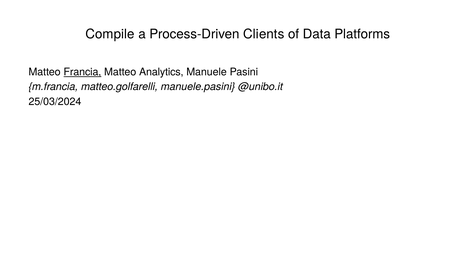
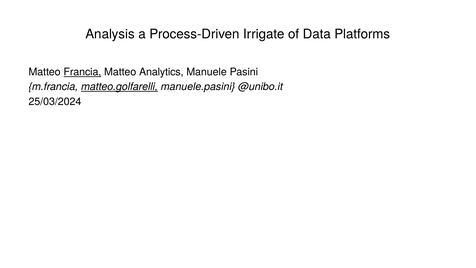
Compile: Compile -> Analysis
Clients: Clients -> Irrigate
matteo.golfarelli underline: none -> present
